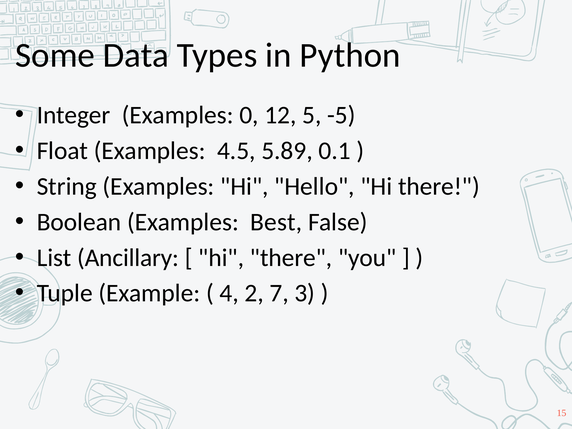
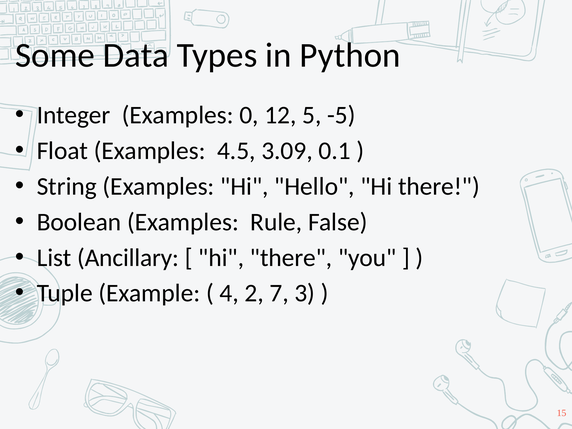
5.89: 5.89 -> 3.09
Best: Best -> Rule
